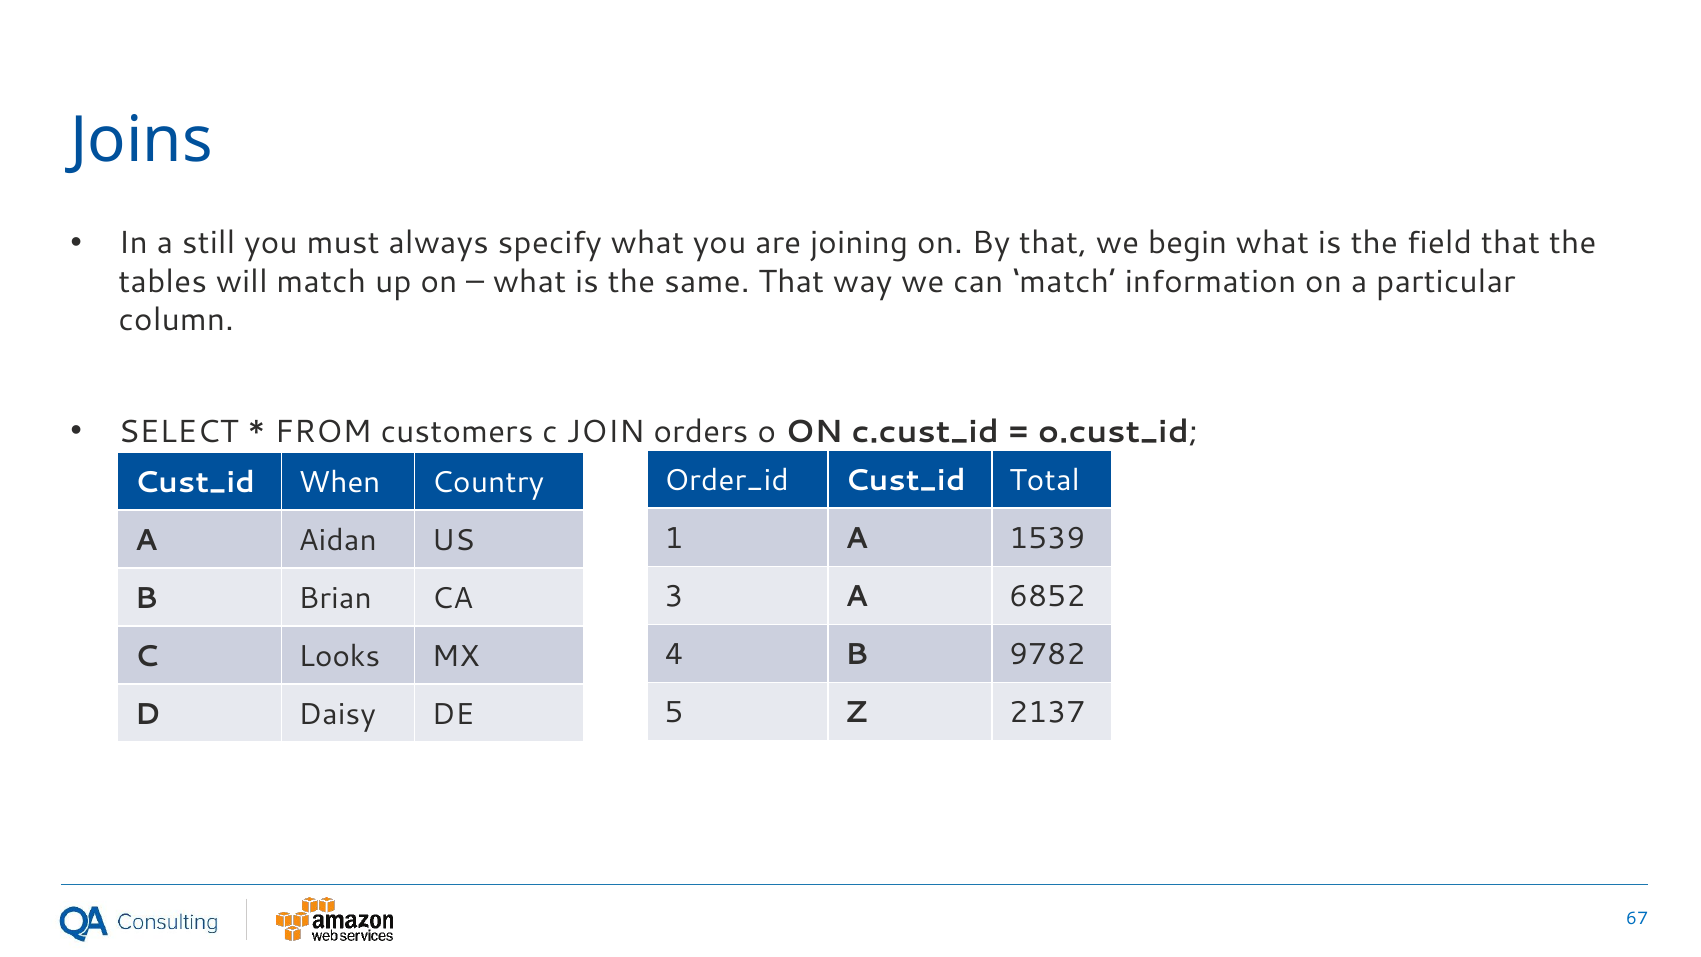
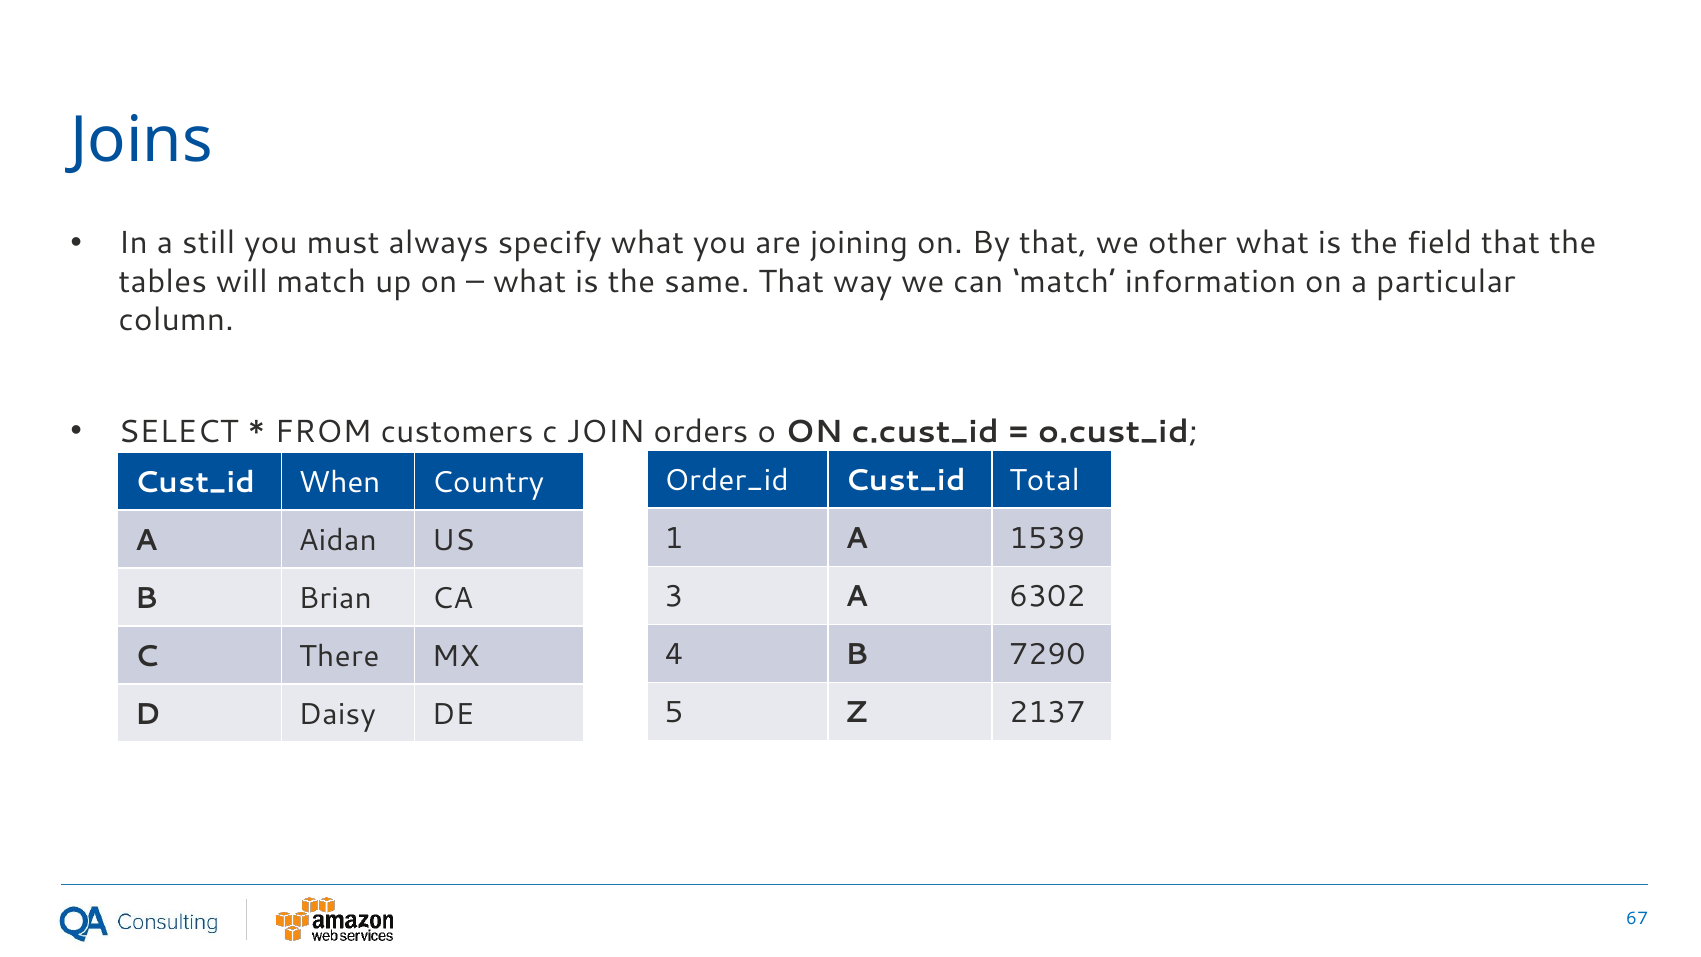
begin: begin -> other
6852: 6852 -> 6302
9782: 9782 -> 7290
Looks: Looks -> There
